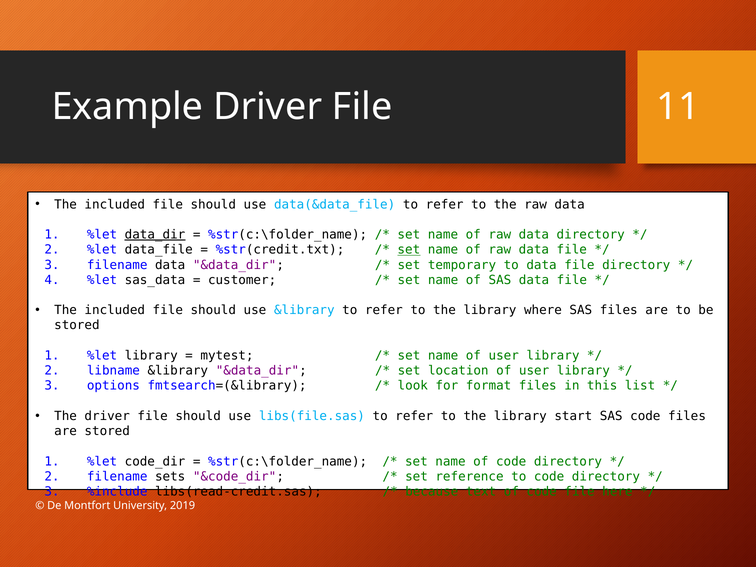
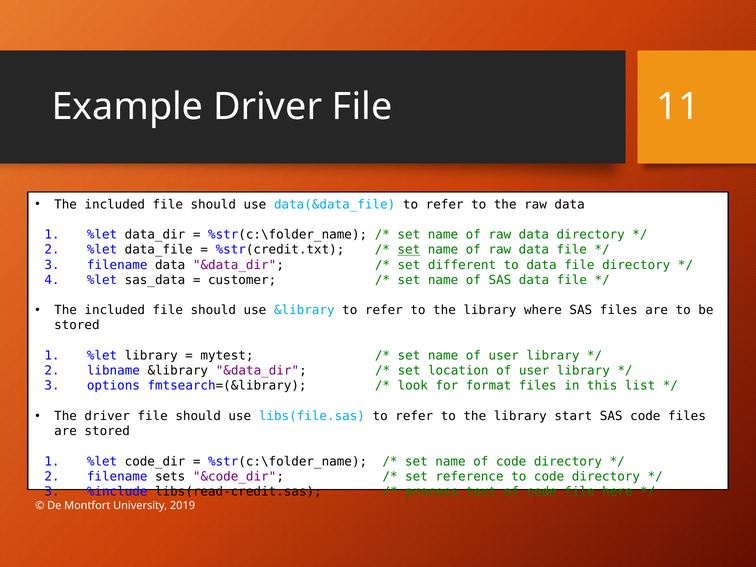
data_dir underline: present -> none
temporary: temporary -> different
because: because -> process
